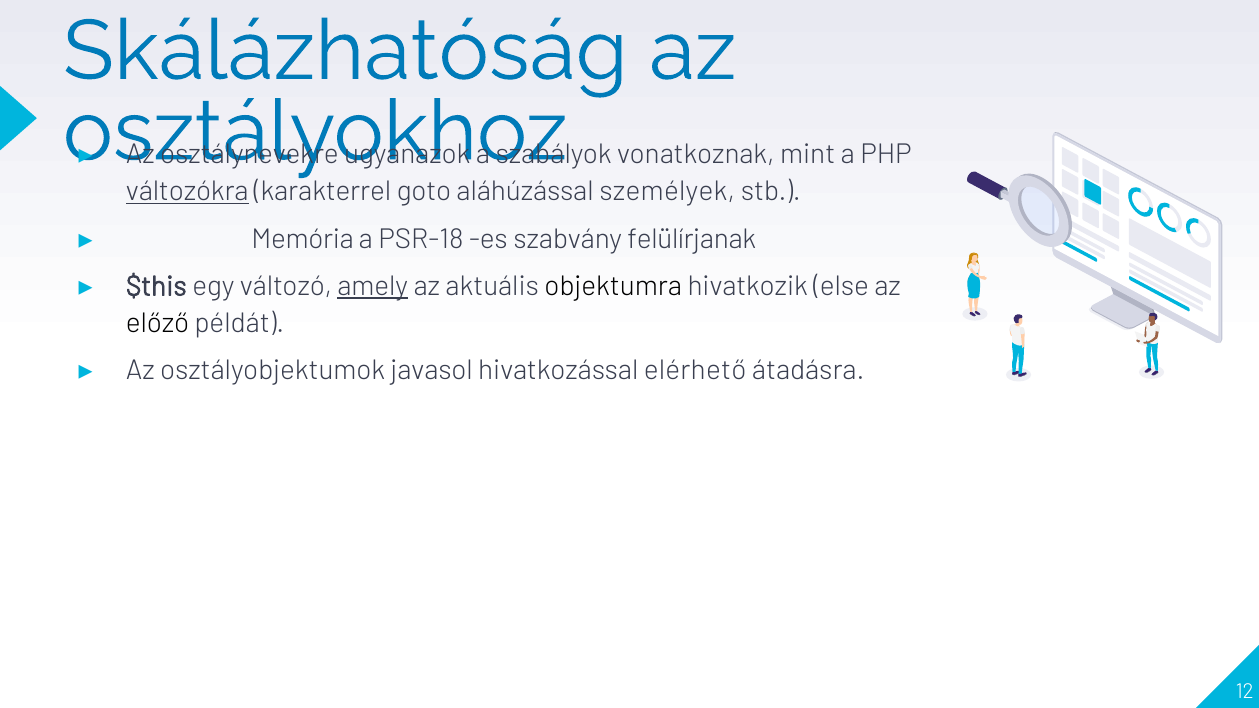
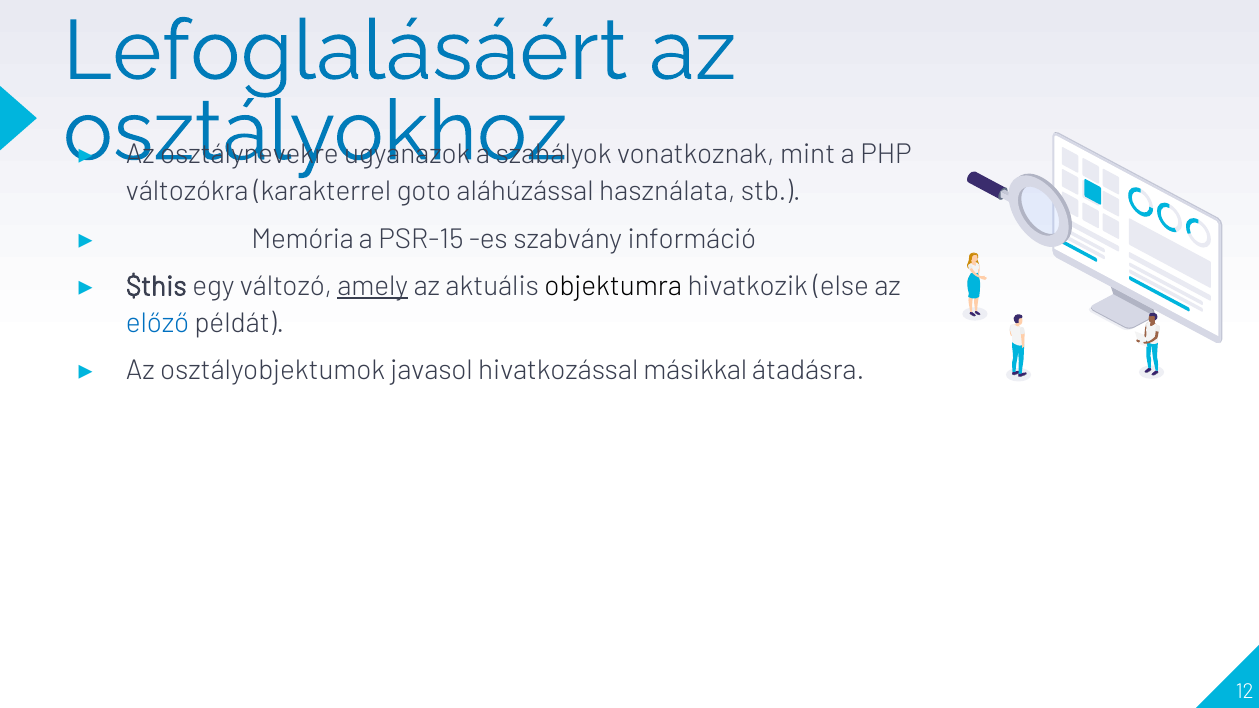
Skálázhatóság: Skálázhatóság -> Lefoglalásáért
változókra underline: present -> none
személyek: személyek -> használata
PSR-18: PSR-18 -> PSR-15
felülírjanak: felülírjanak -> információ
előző colour: black -> blue
elérhető: elérhető -> másikkal
